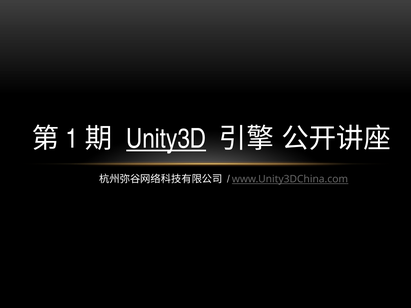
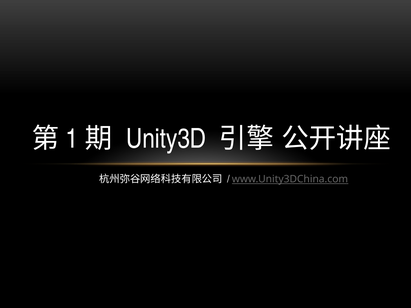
Unity3D underline: present -> none
